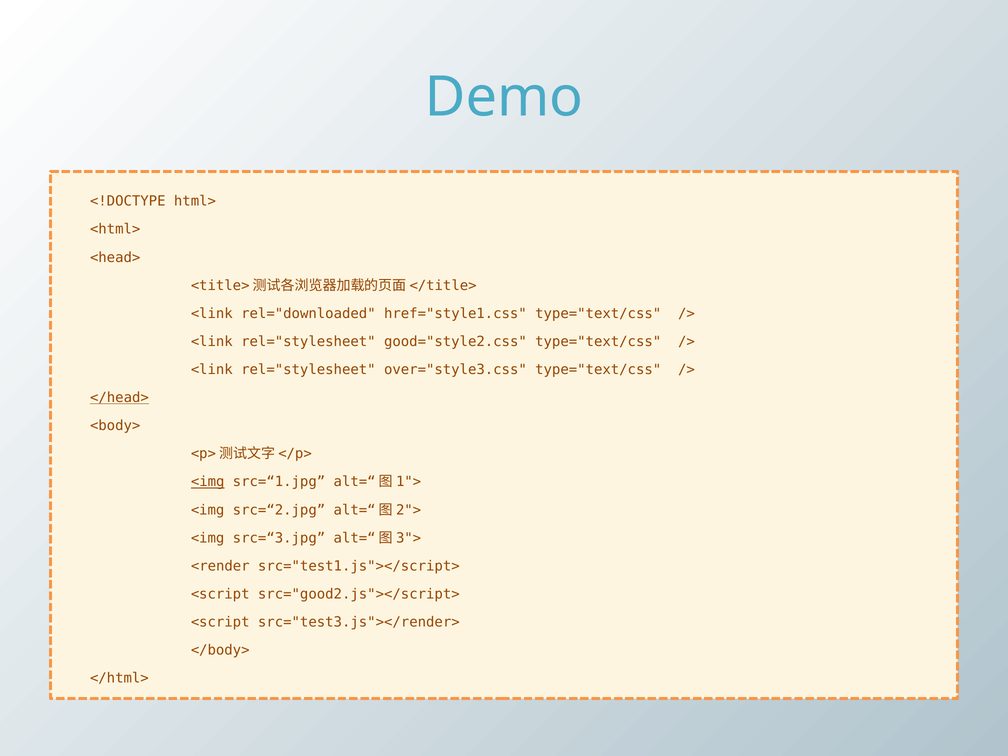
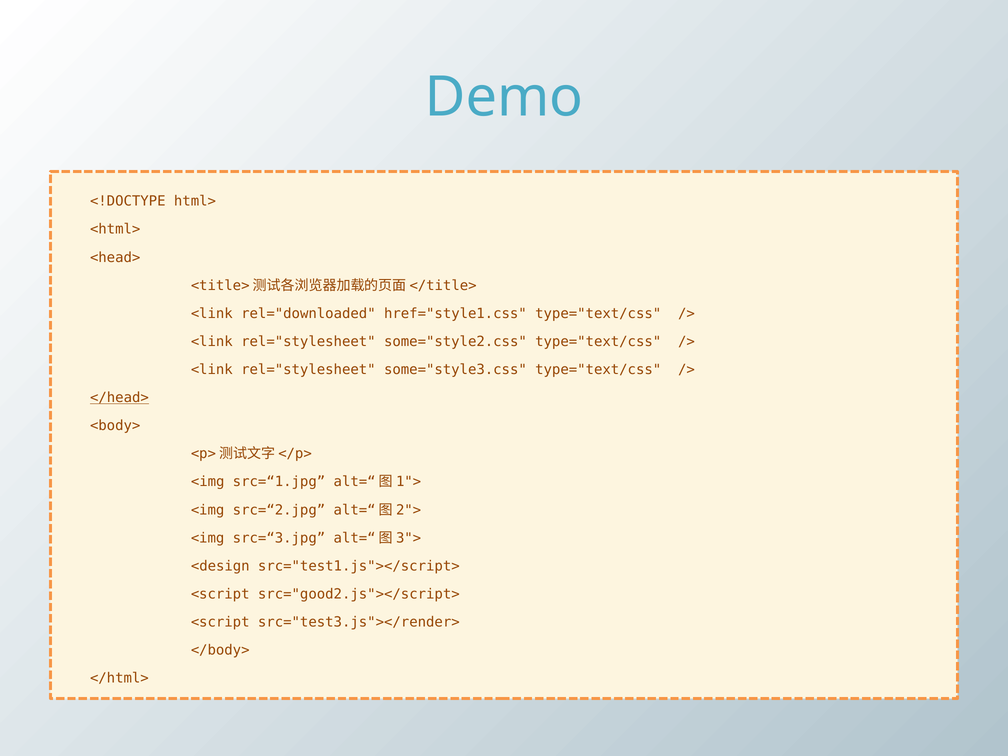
good="style2.css: good="style2.css -> some="style2.css
over="style3.css: over="style3.css -> some="style3.css
<img at (208, 482) underline: present -> none
<render: <render -> <design
